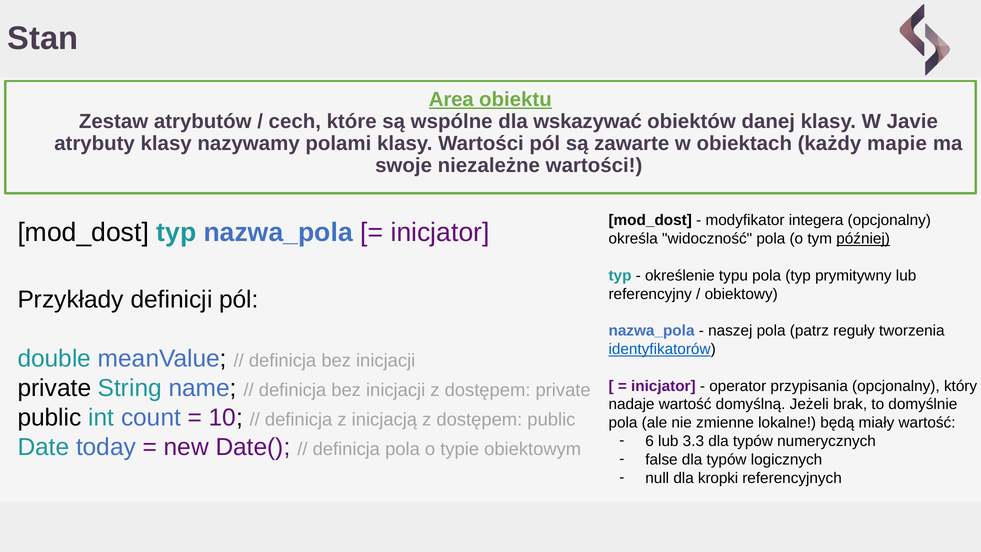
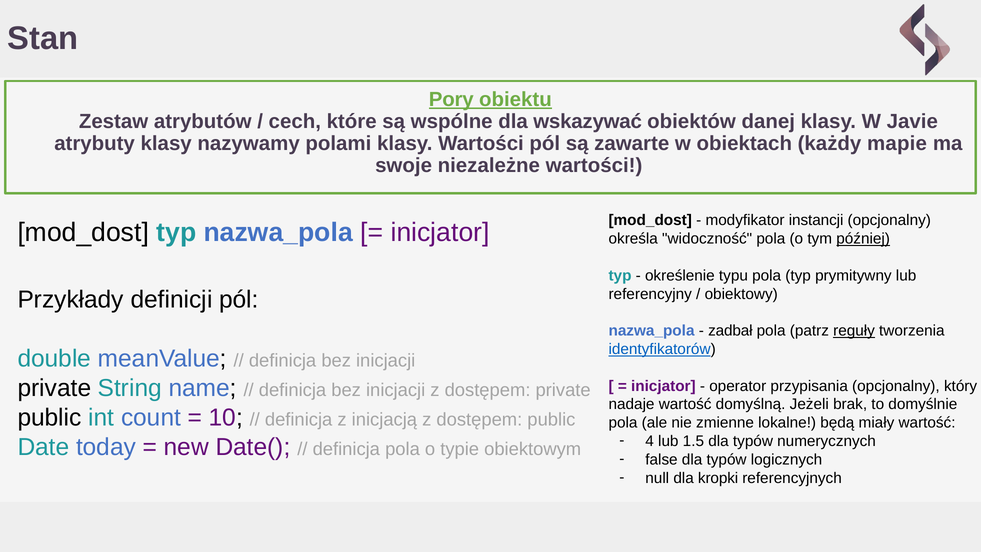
Area: Area -> Pory
integera: integera -> instancji
naszej: naszej -> zadbał
reguły underline: none -> present
6: 6 -> 4
3.3: 3.3 -> 1.5
